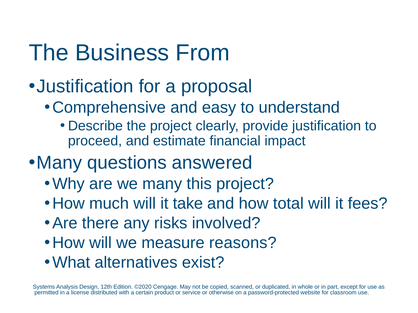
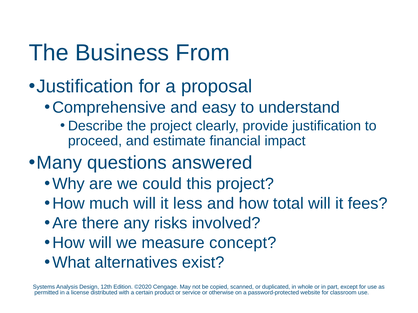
we many: many -> could
take: take -> less
reasons: reasons -> concept
